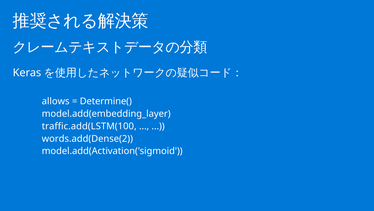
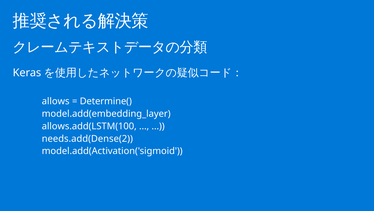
traffic.add(LSTM(100: traffic.add(LSTM(100 -> allows.add(LSTM(100
words.add(Dense(2: words.add(Dense(2 -> needs.add(Dense(2
